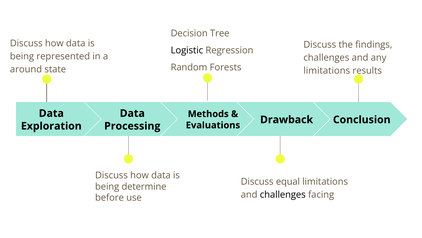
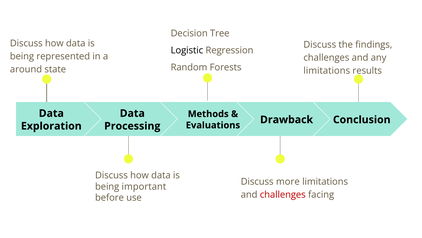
equal: equal -> more
determine: determine -> important
challenges at (283, 194) colour: black -> red
